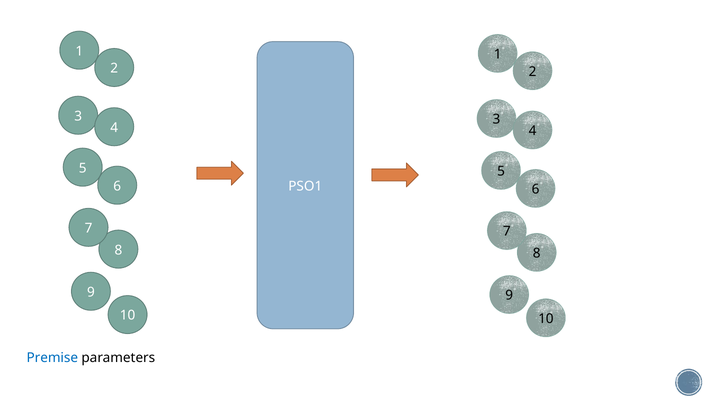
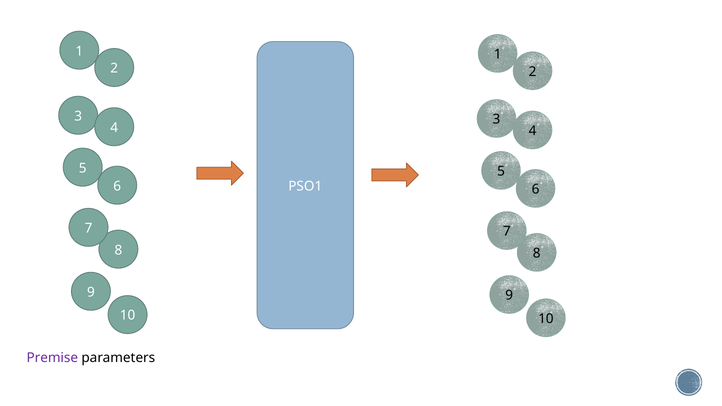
Premise colour: blue -> purple
